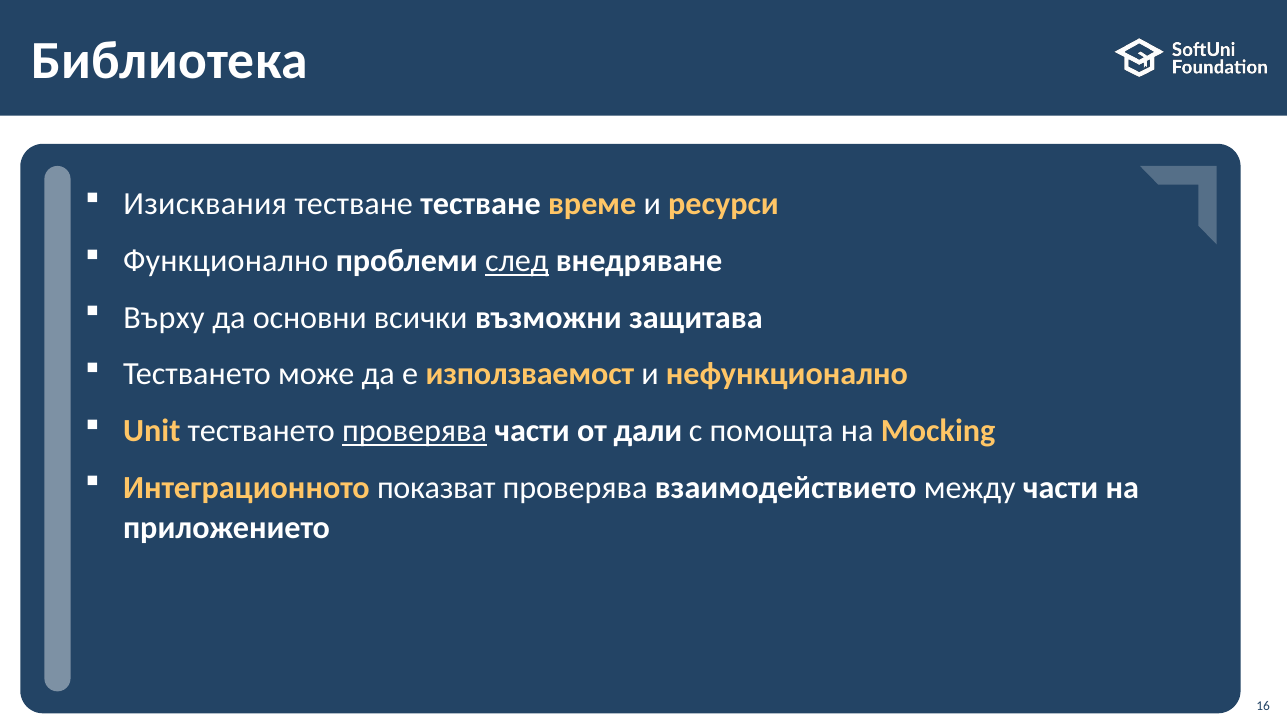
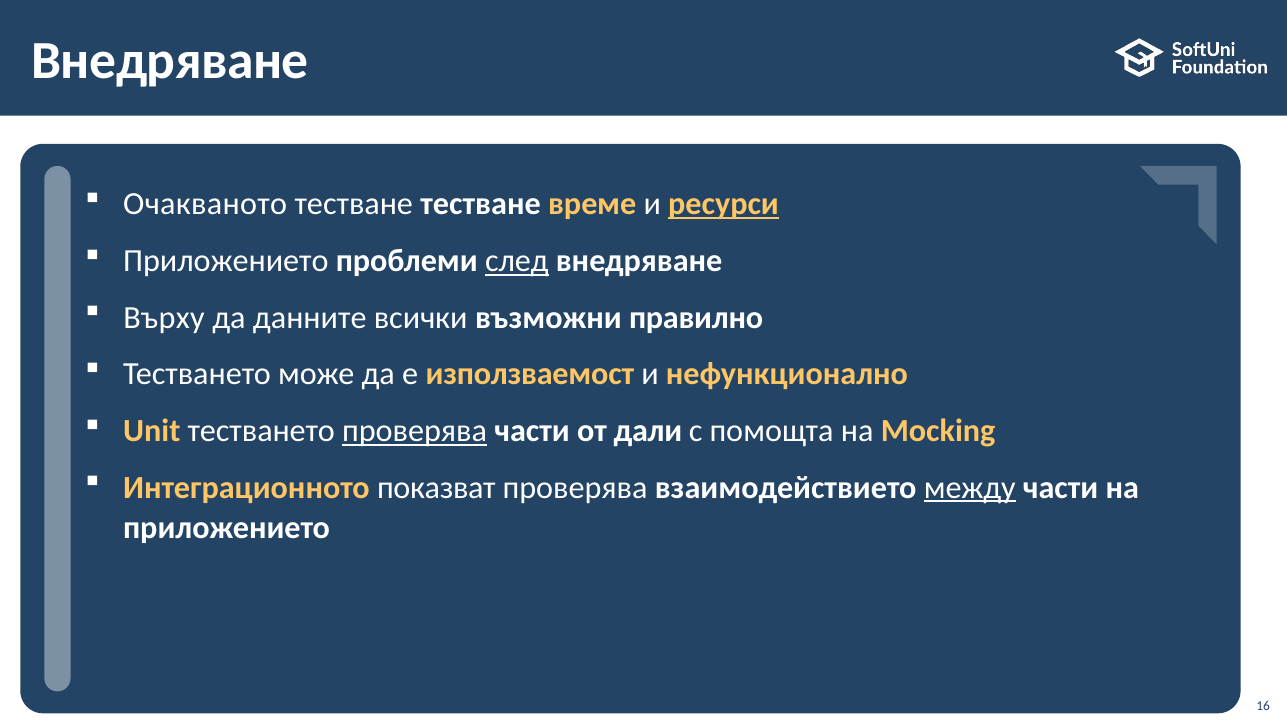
Библиотека at (170, 61): Библиотека -> Внедряване
Изисквания: Изисквания -> Очакваното
ресурси underline: none -> present
Функционално at (226, 261): Функционално -> Приложението
основни: основни -> данните
защитава: защитава -> правилно
между underline: none -> present
